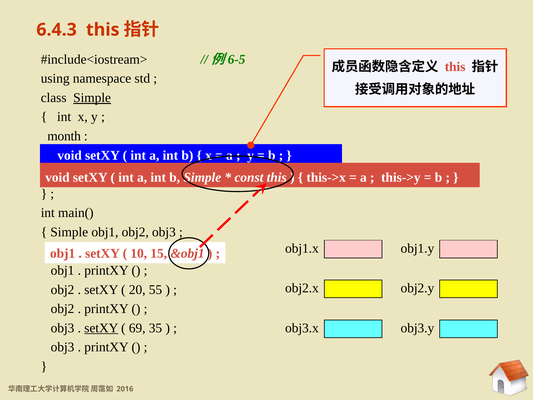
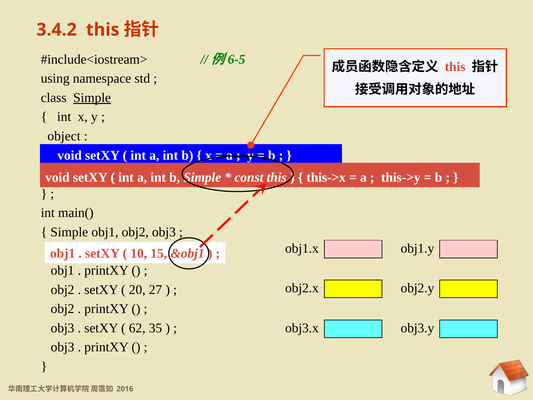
6.4.3: 6.4.3 -> 3.4.2
month: month -> object
55: 55 -> 27
setXY at (101, 328) underline: present -> none
69: 69 -> 62
